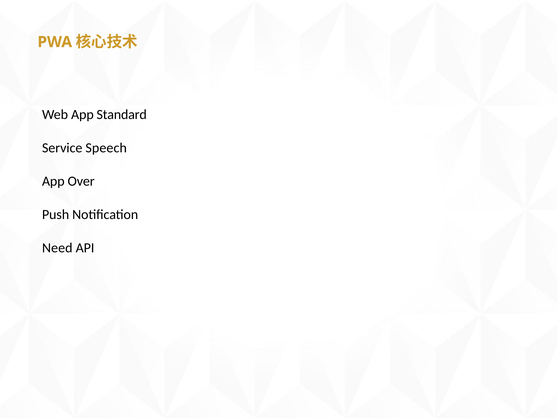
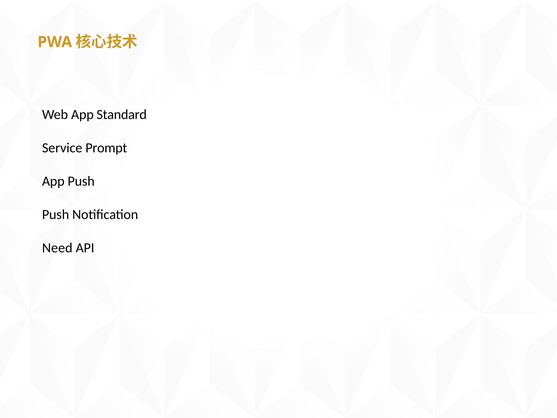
Speech: Speech -> Prompt
App Over: Over -> Push
